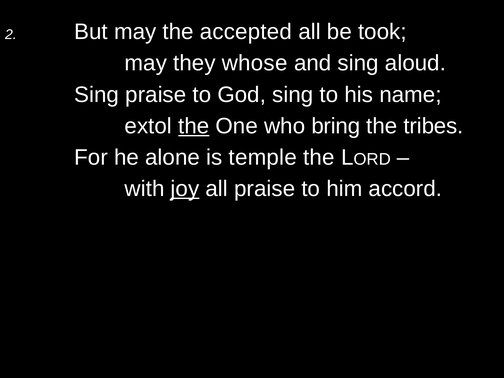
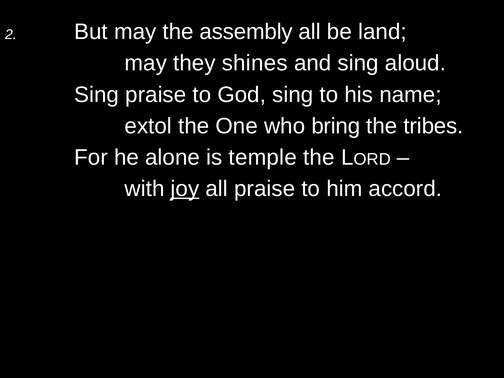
accepted: accepted -> assembly
took: took -> land
whose: whose -> shines
the at (194, 126) underline: present -> none
